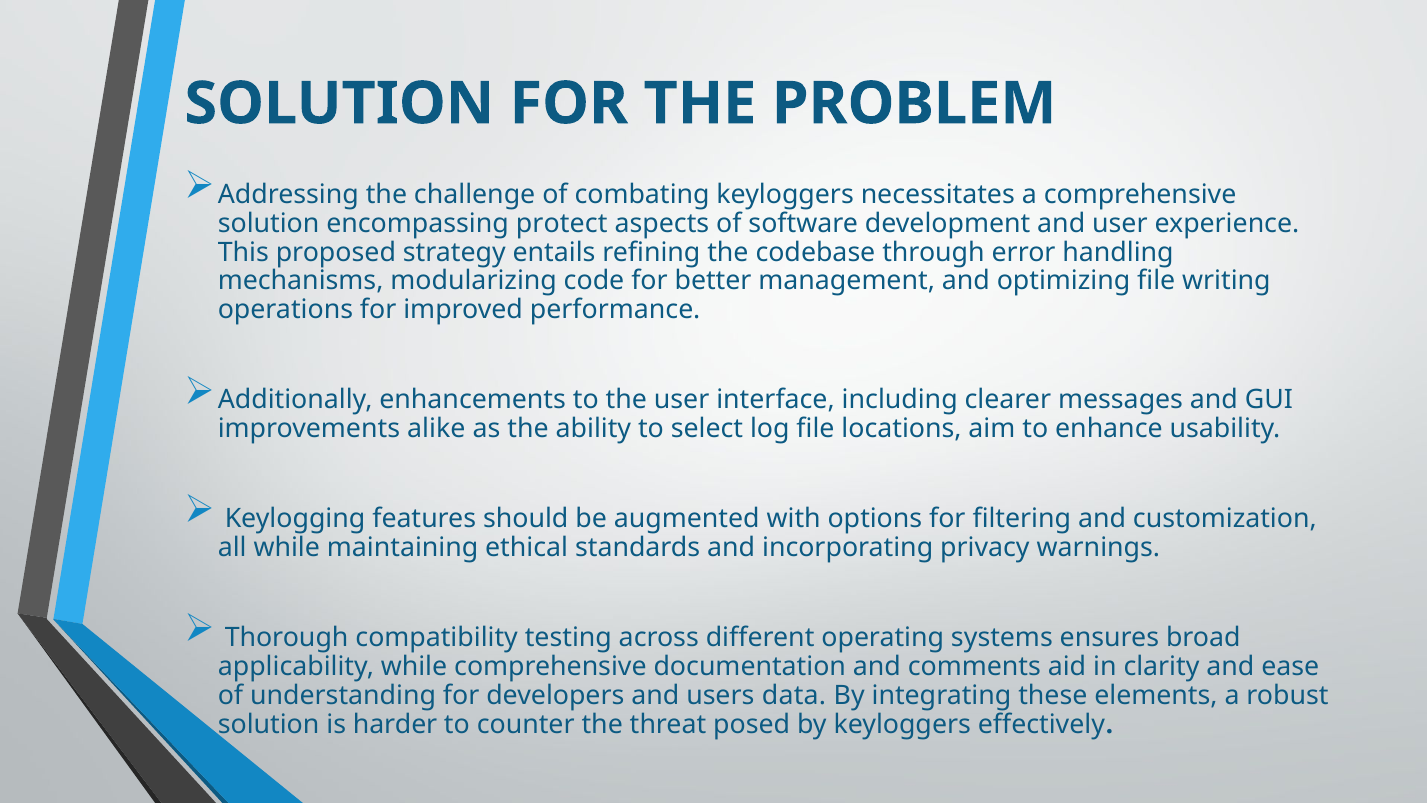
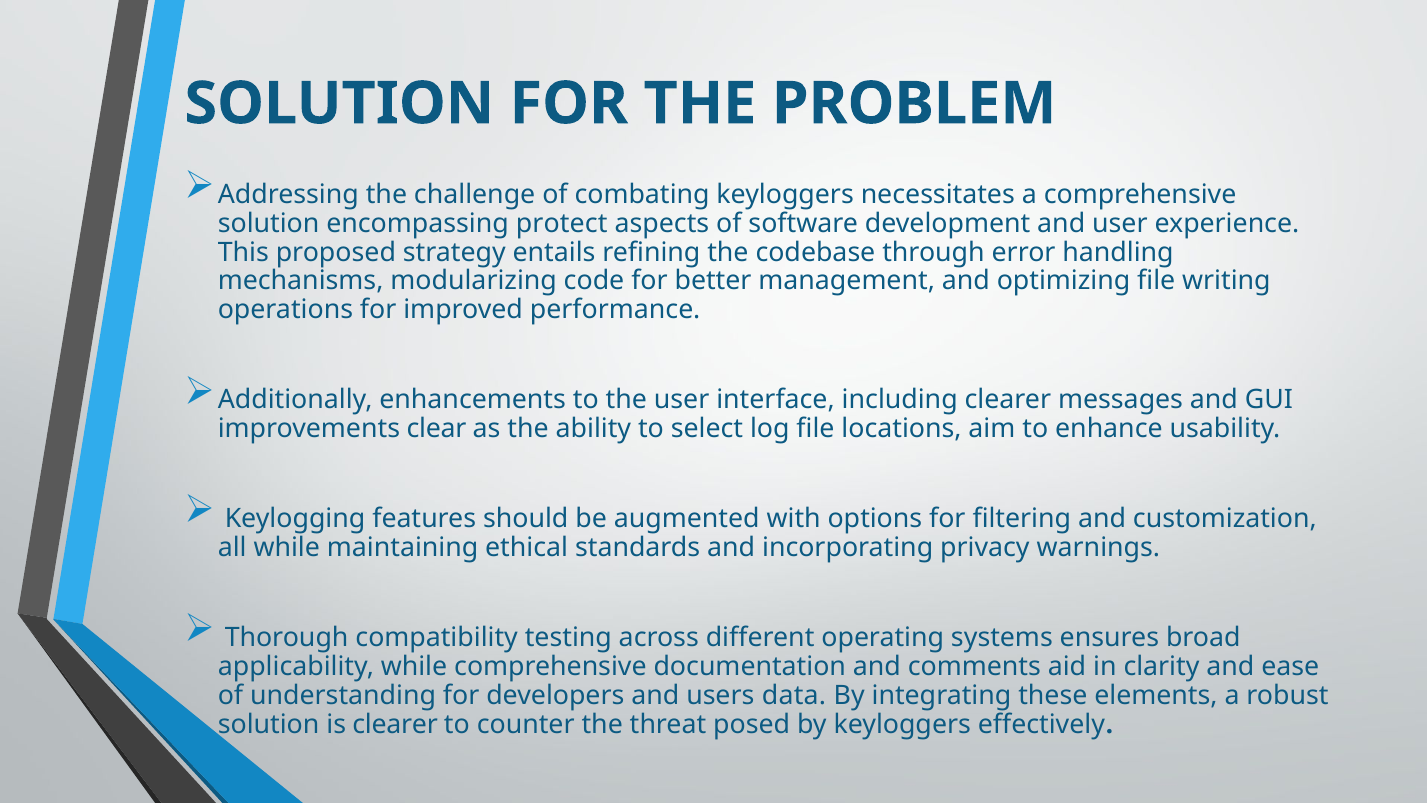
alike: alike -> clear
is harder: harder -> clearer
